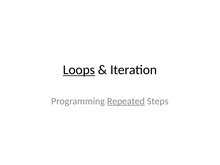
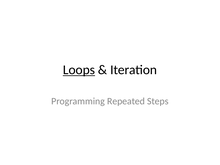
Repeated underline: present -> none
